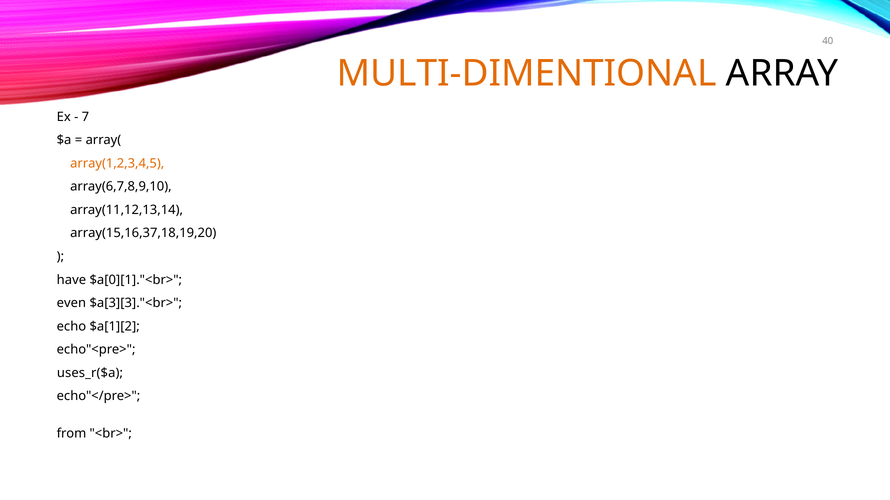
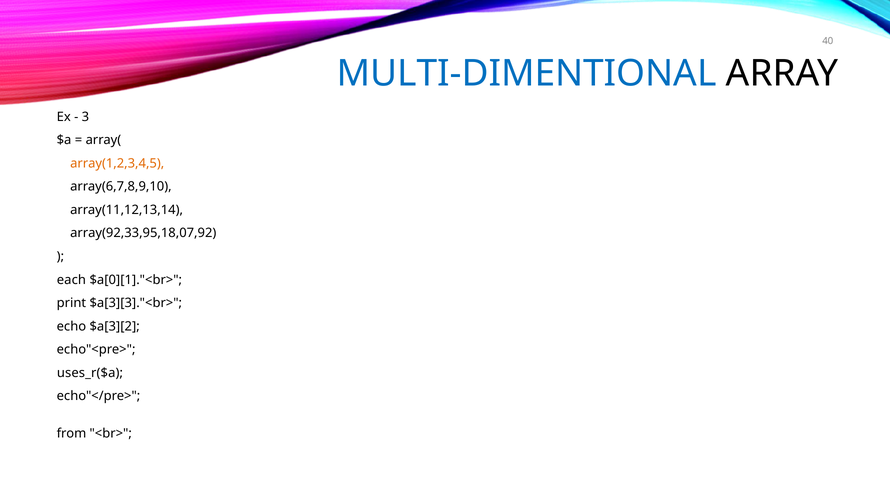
MULTI-DIMENTIONAL colour: orange -> blue
7: 7 -> 3
array(15,16,37,18,19,20: array(15,16,37,18,19,20 -> array(92,33,95,18,07,92
have: have -> each
even: even -> print
$a[1][2: $a[1][2 -> $a[3][2
